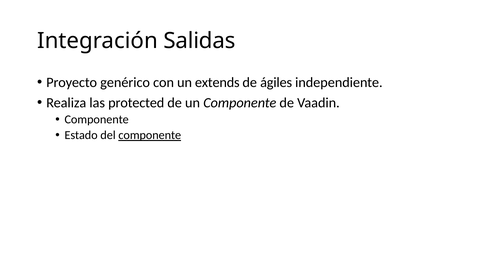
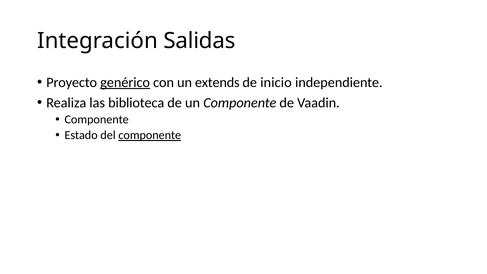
genérico underline: none -> present
ágiles: ágiles -> inicio
protected: protected -> biblioteca
